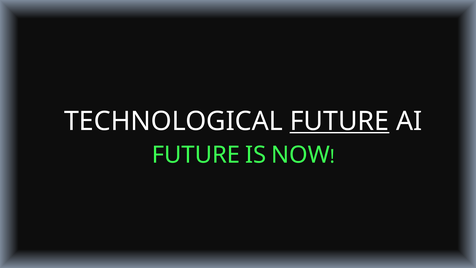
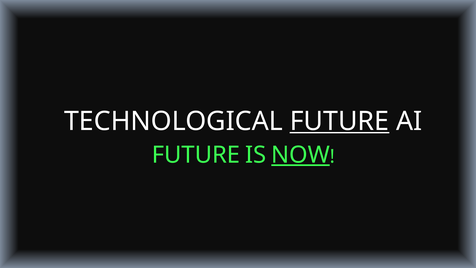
NOW underline: none -> present
